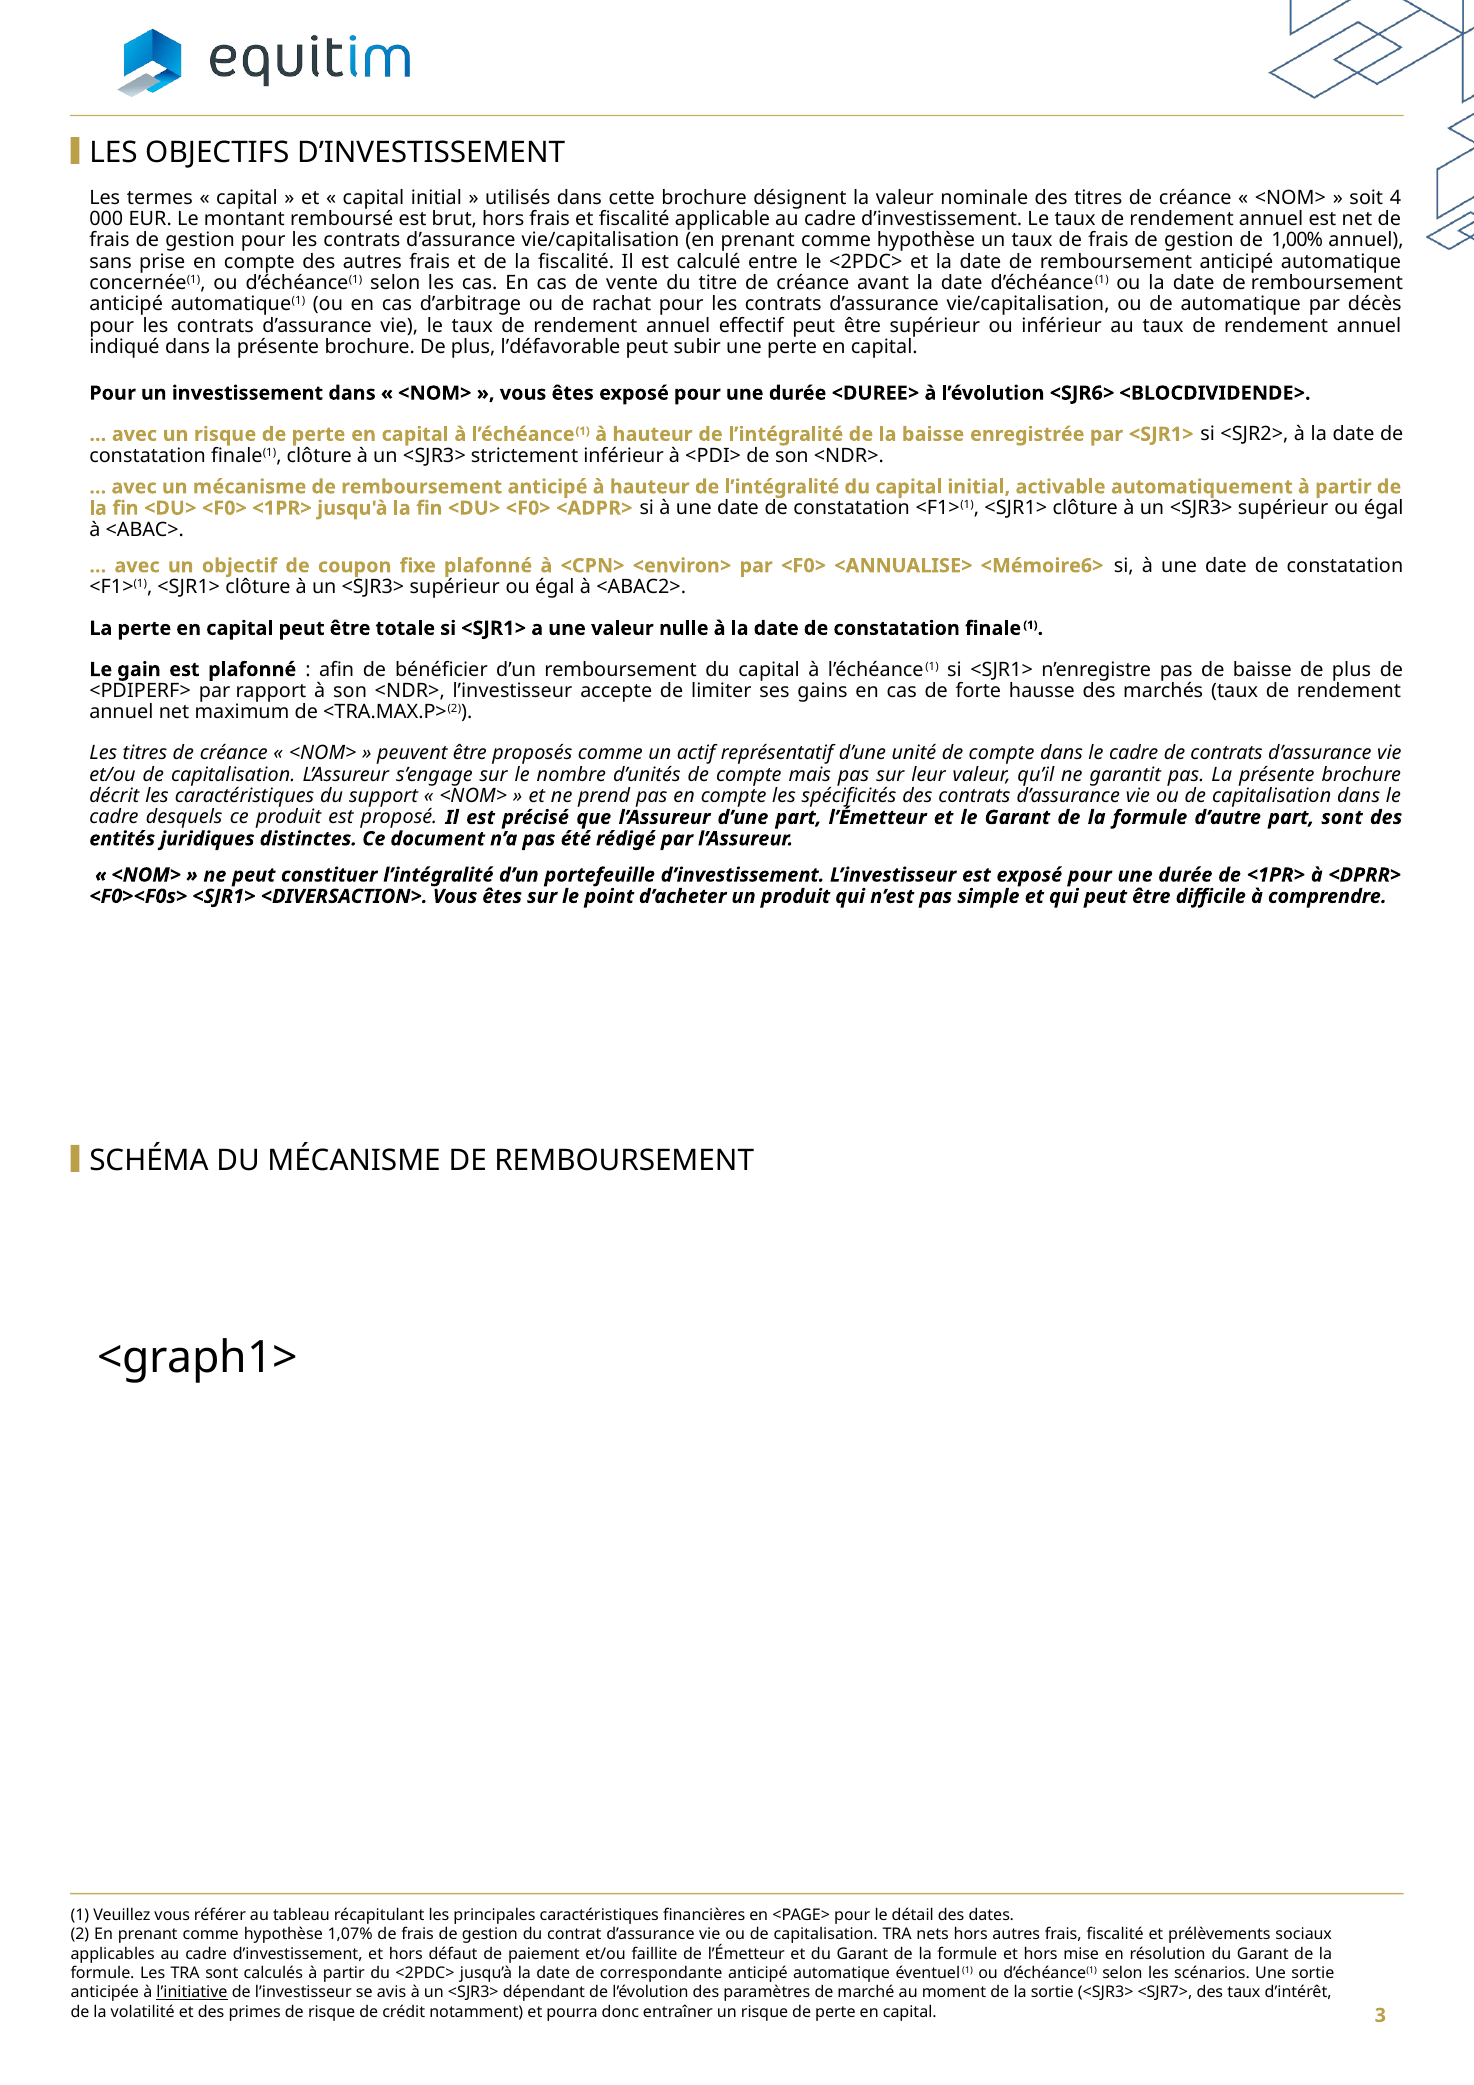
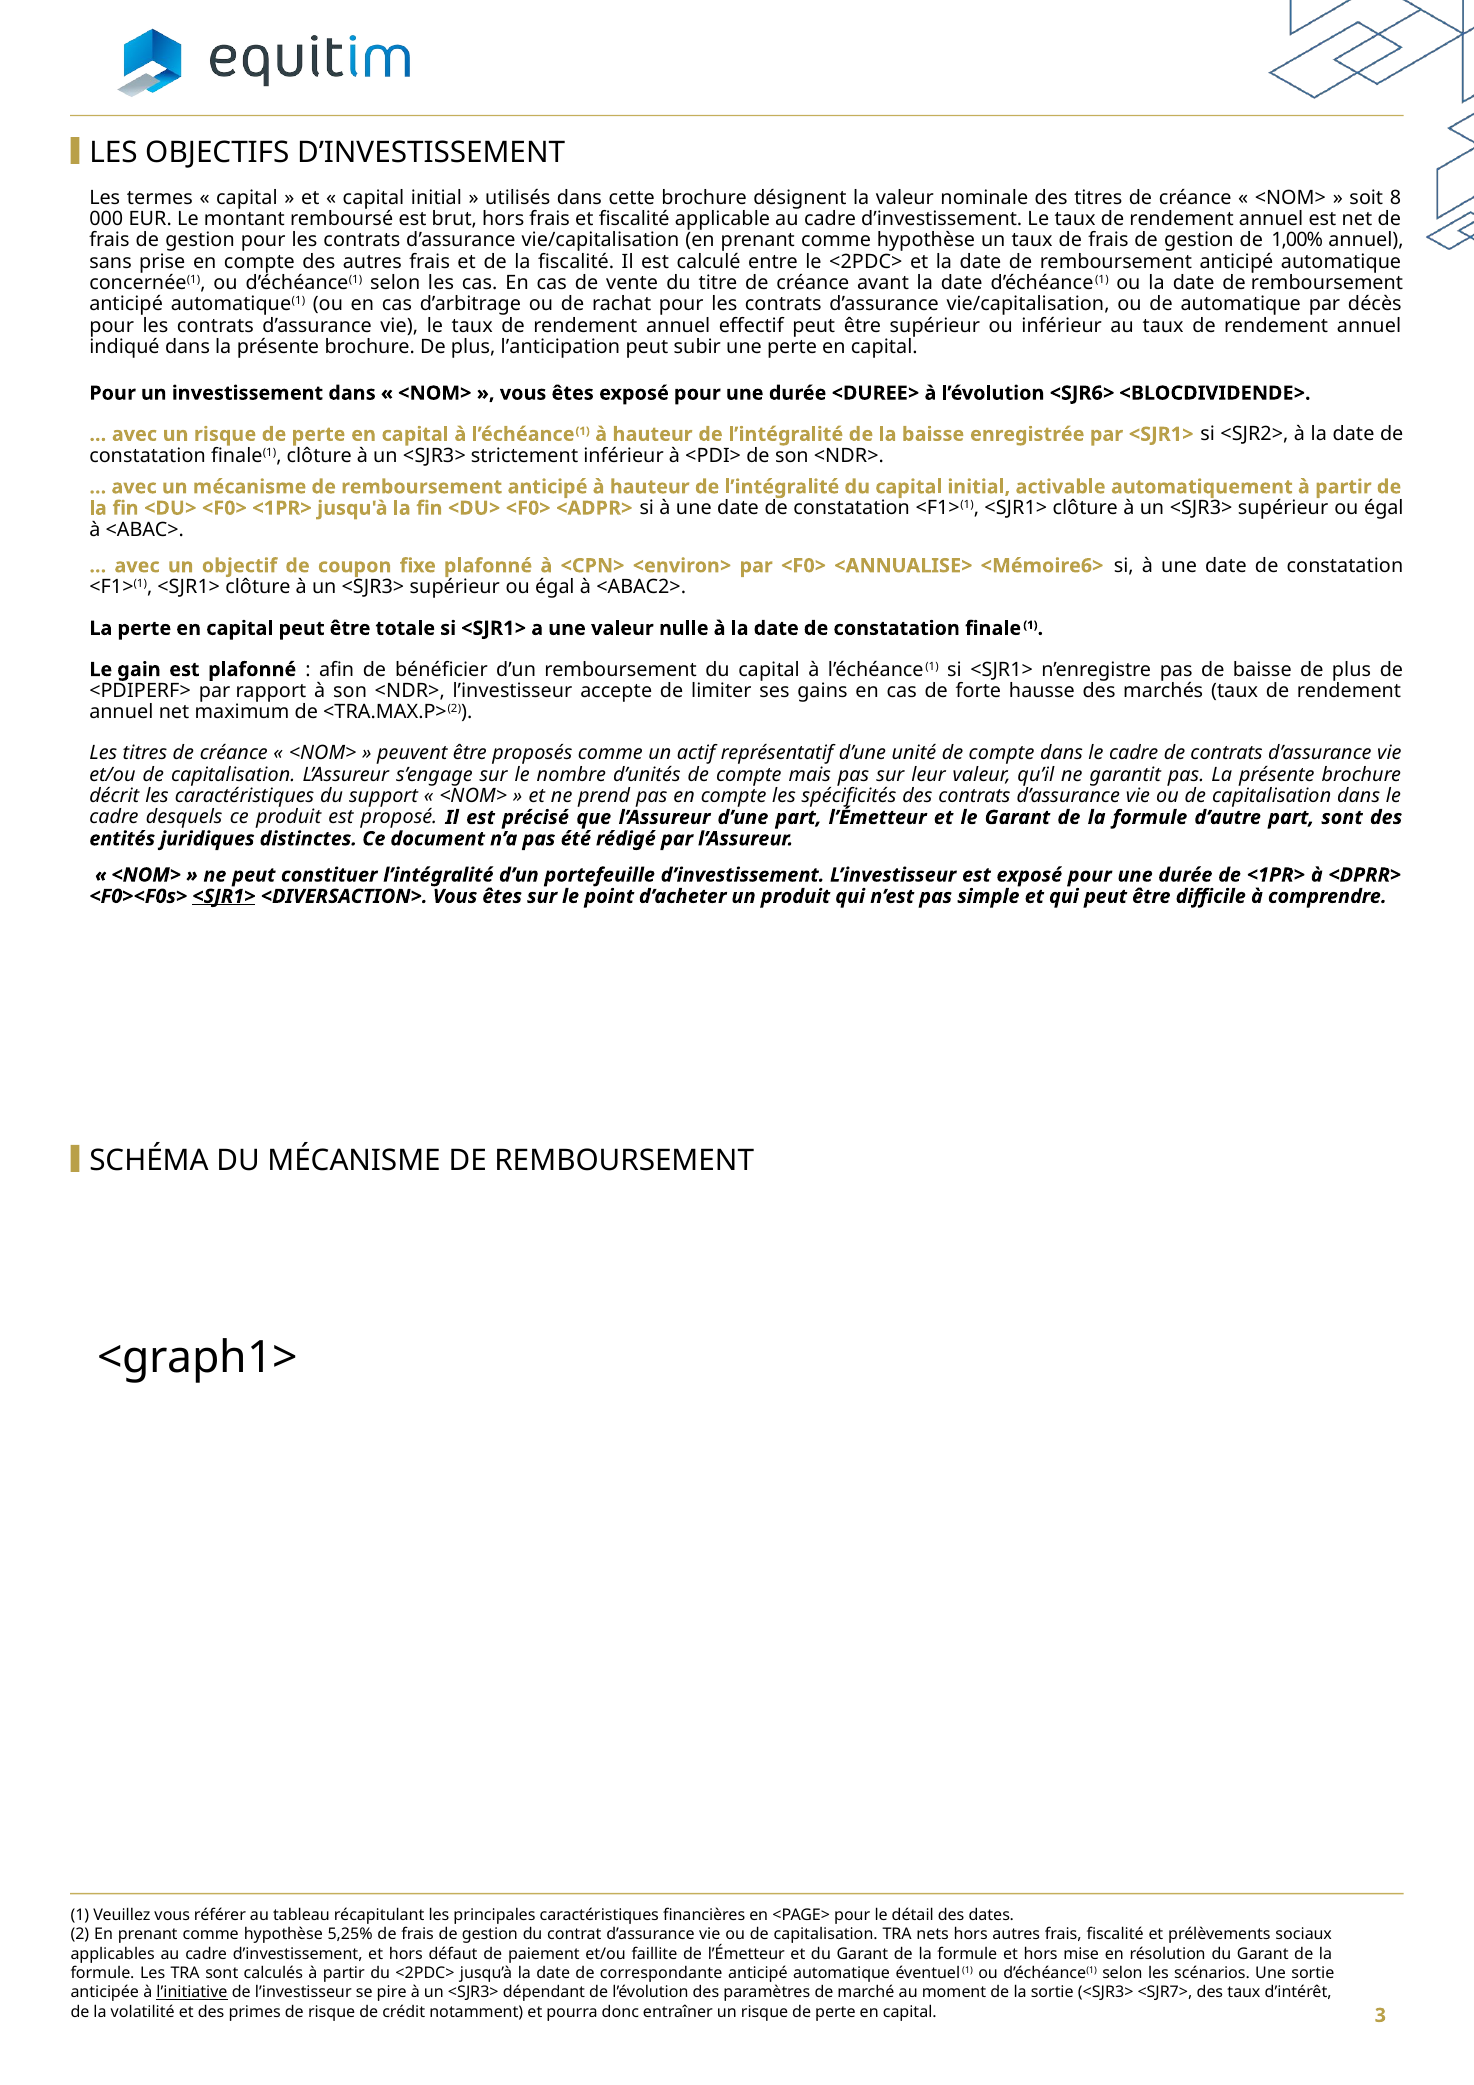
4: 4 -> 8
l’défavorable: l’défavorable -> l’anticipation
<SJR1> at (224, 896) underline: none -> present
1,07%: 1,07% -> 5,25%
avis: avis -> pire
